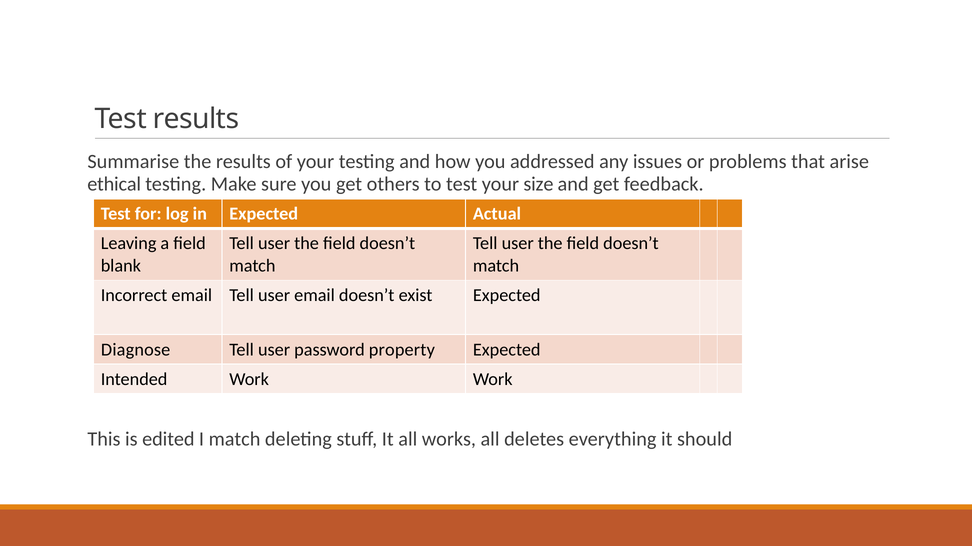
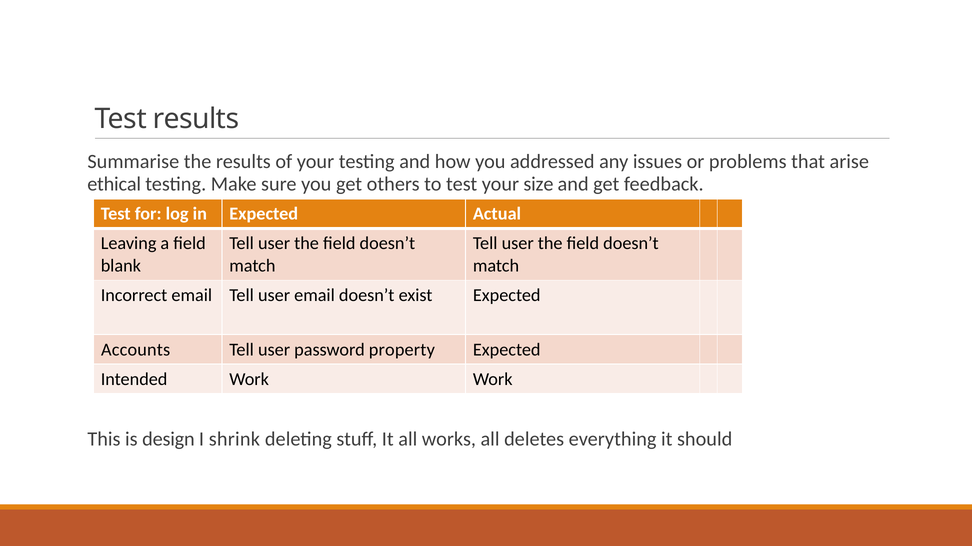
Diagnose: Diagnose -> Accounts
edited: edited -> design
I match: match -> shrink
